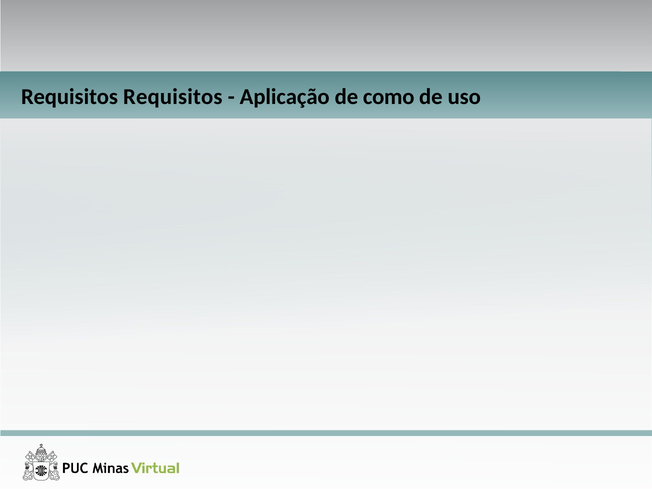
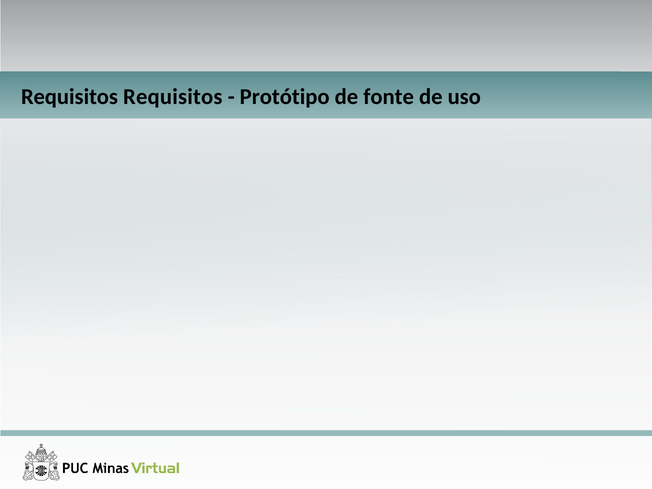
Aplicação: Aplicação -> Protótipo
como: como -> fonte
